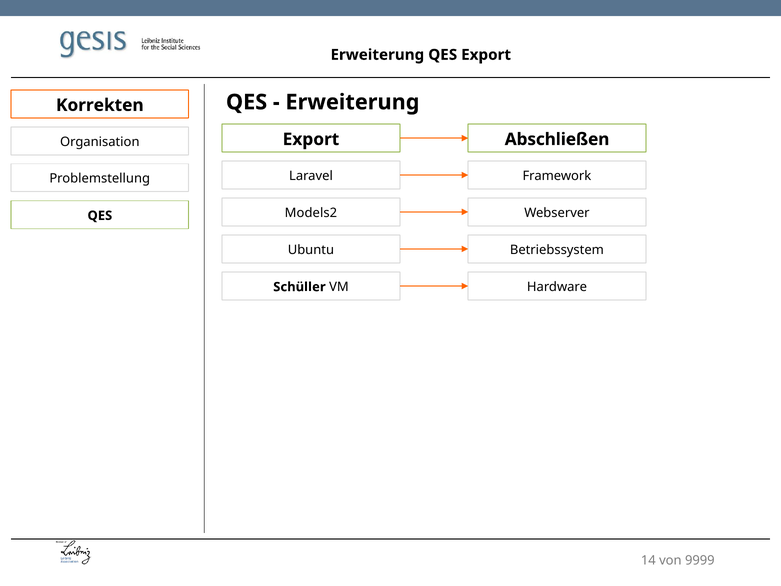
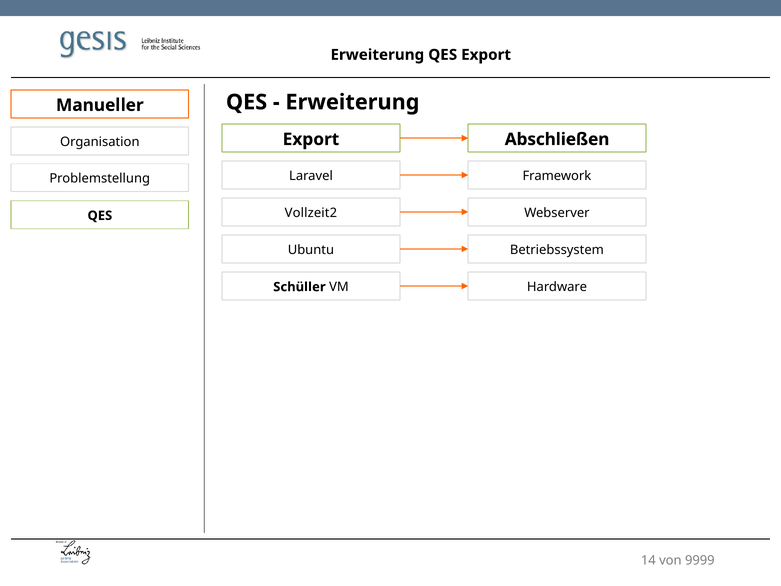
Korrekten: Korrekten -> Manueller
Models2: Models2 -> Vollzeit2
